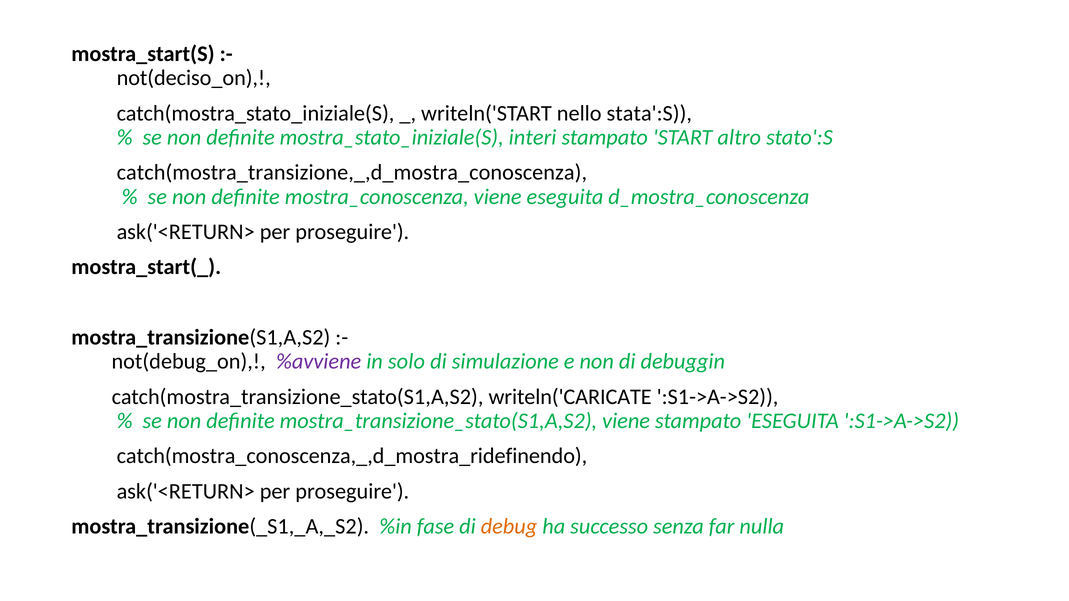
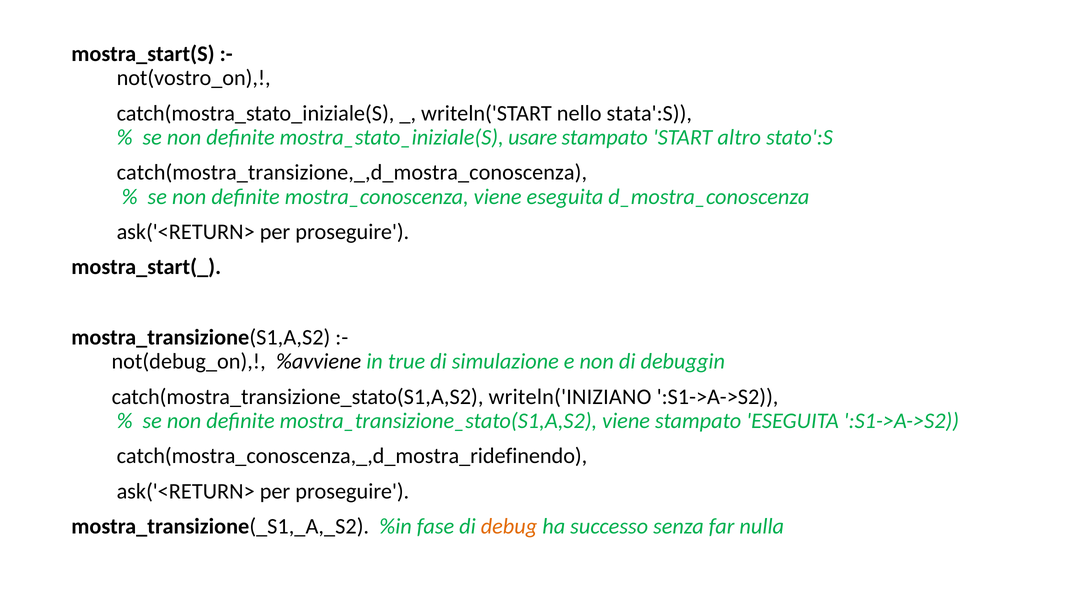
not(deciso_on: not(deciso_on -> not(vostro_on
interi: interi -> usare
%avviene colour: purple -> black
solo: solo -> true
writeln('CARICATE: writeln('CARICATE -> writeln('INIZIANO
